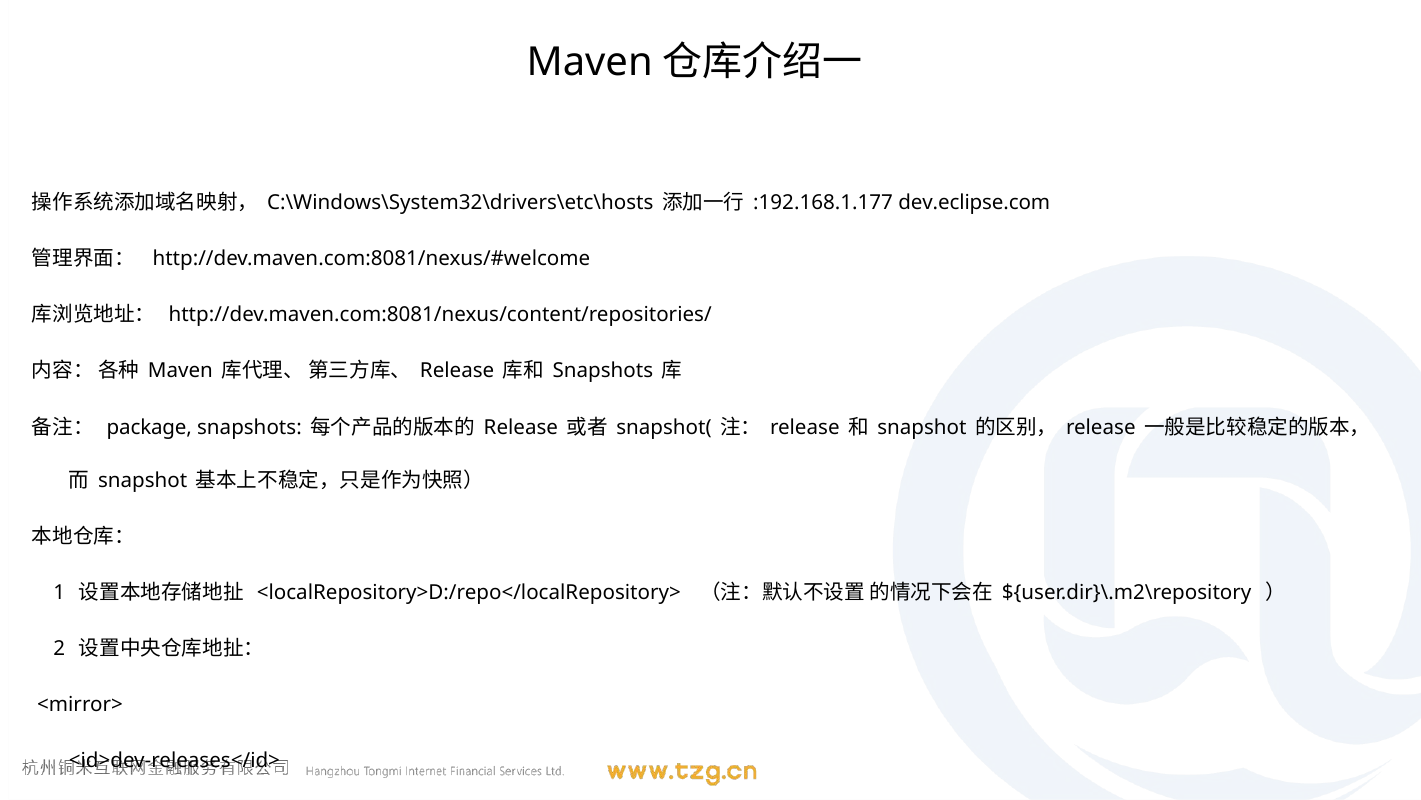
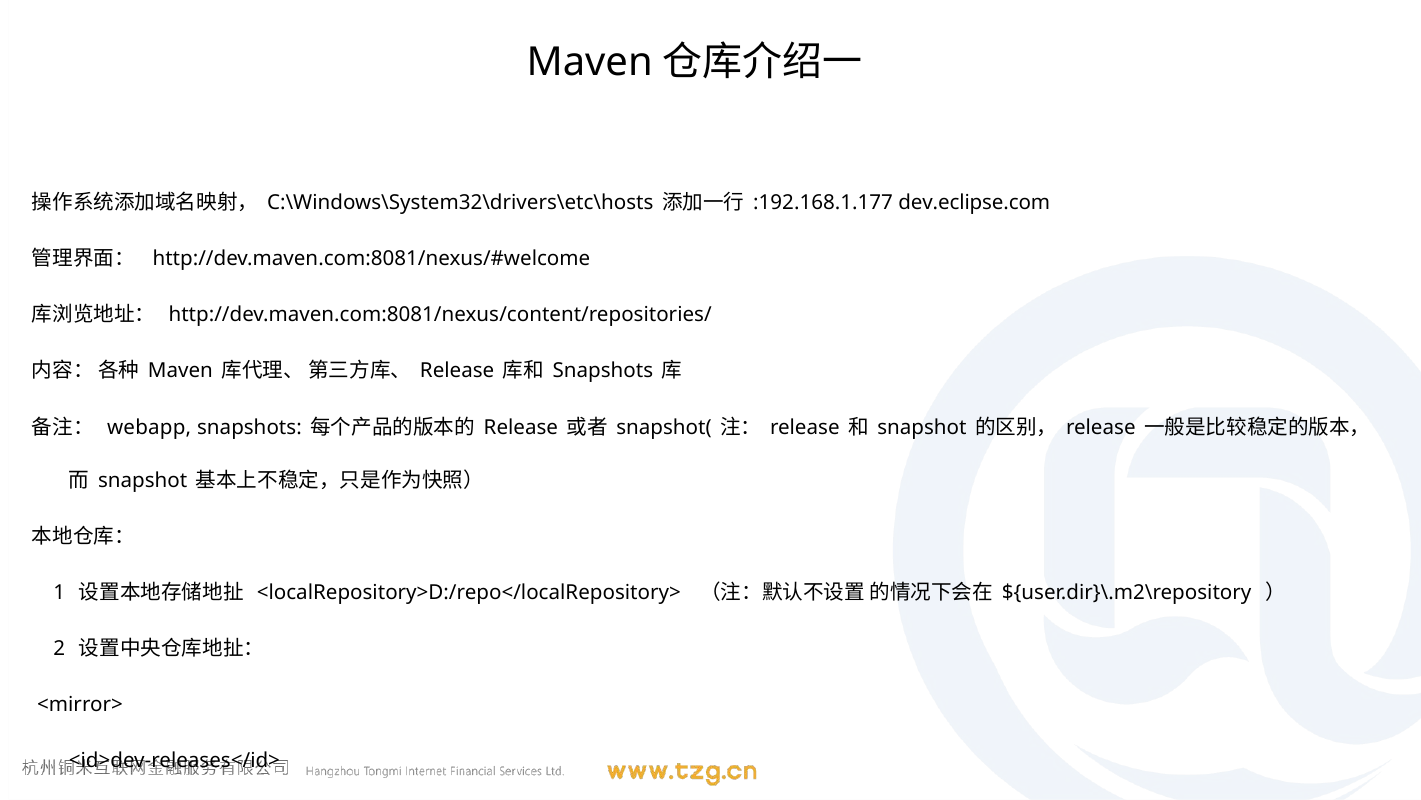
package: package -> webapp
